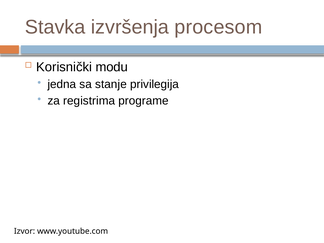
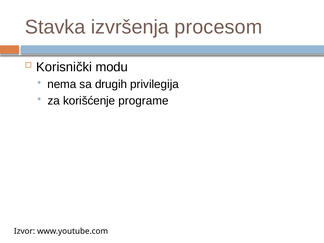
jedna: jedna -> nema
stanje: stanje -> drugih
registrima: registrima -> korišćenje
